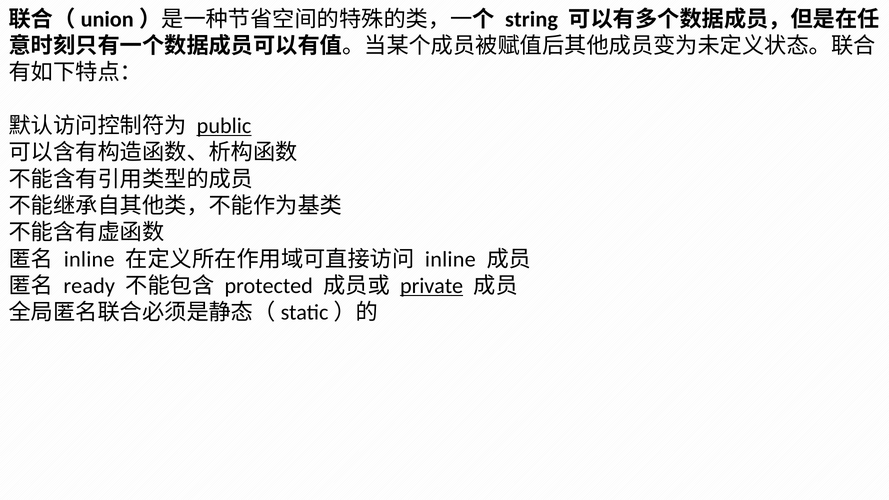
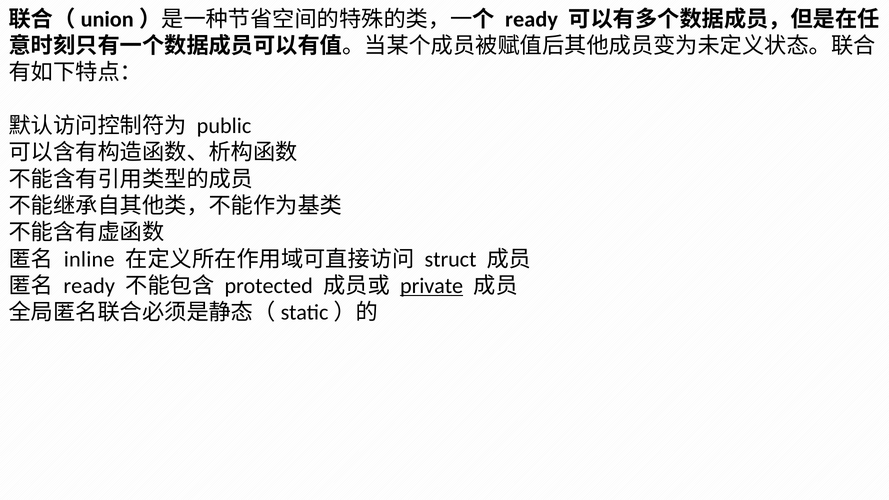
string at (532, 19): string -> ready
public underline: present -> none
inline at (450, 259): inline -> struct
